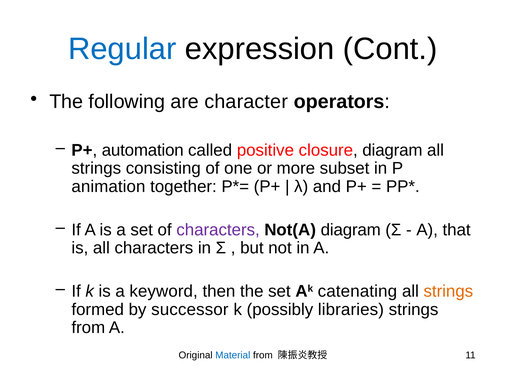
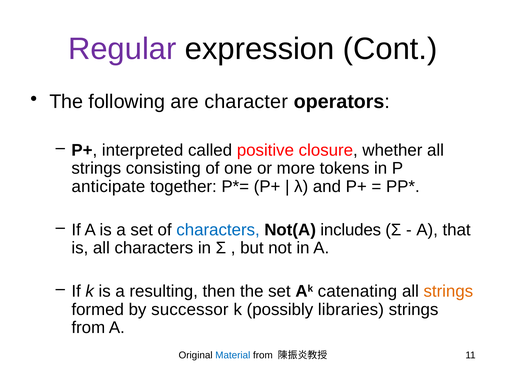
Regular colour: blue -> purple
automation: automation -> interpreted
closure diagram: diagram -> whether
subset: subset -> tokens
animation: animation -> anticipate
characters at (218, 229) colour: purple -> blue
Not(A diagram: diagram -> includes
keyword: keyword -> resulting
